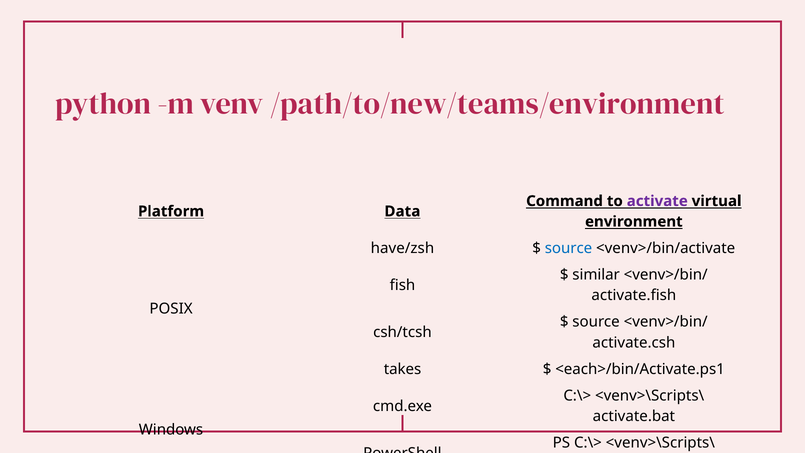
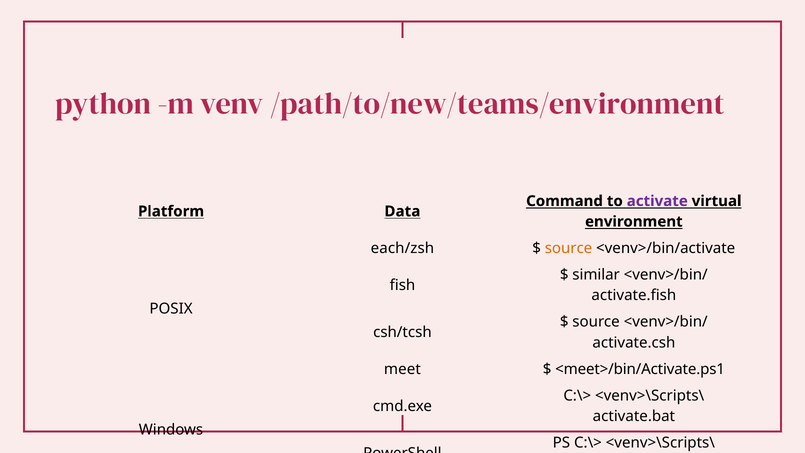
have/zsh: have/zsh -> each/zsh
source at (569, 248) colour: blue -> orange
takes: takes -> meet
<each>/bin/Activate.ps1: <each>/bin/Activate.ps1 -> <meet>/bin/Activate.ps1
